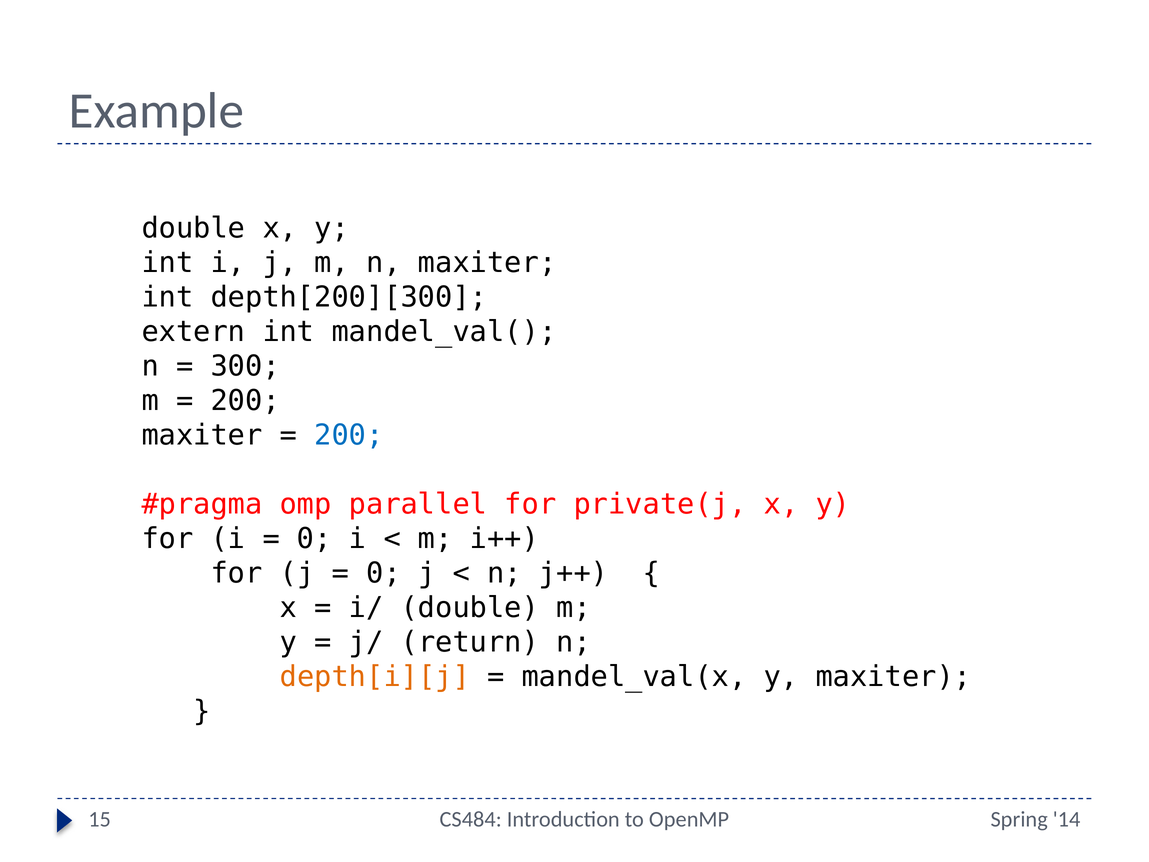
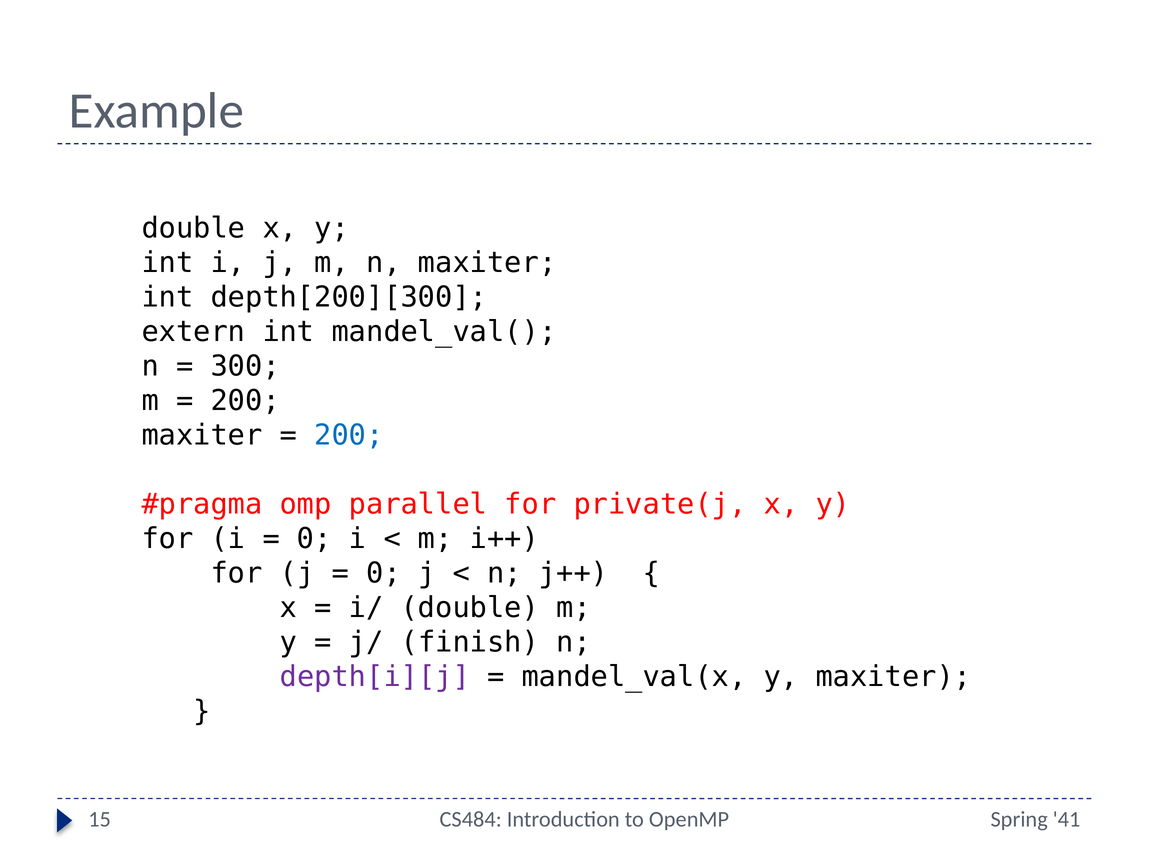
return: return -> finish
depth[i][j colour: orange -> purple
14: 14 -> 41
